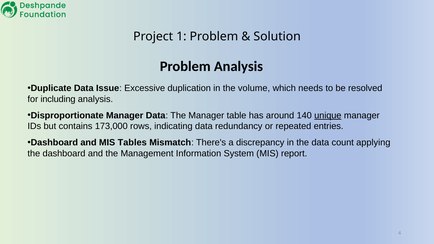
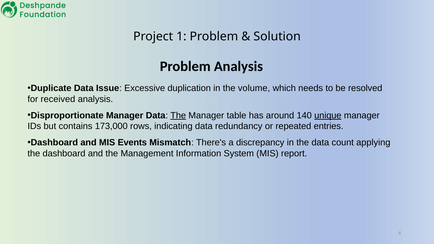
including: including -> received
The at (178, 116) underline: none -> present
Tables: Tables -> Events
